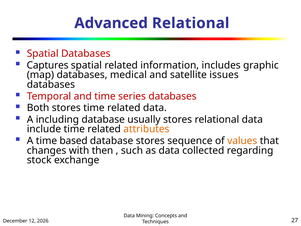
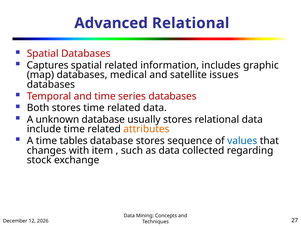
including: including -> unknown
based: based -> tables
values colour: orange -> blue
then: then -> item
